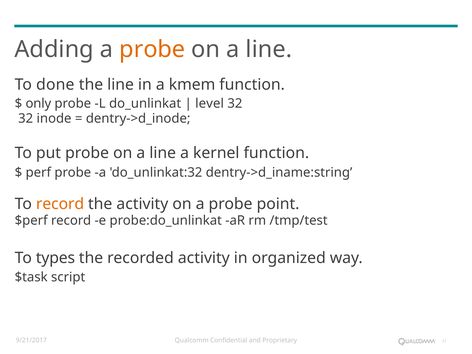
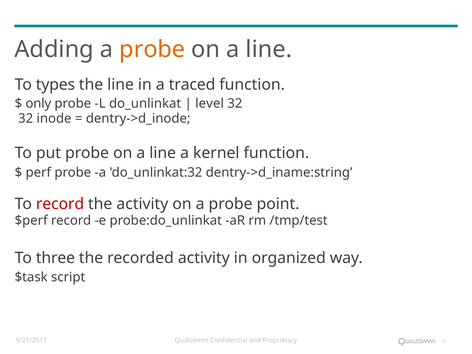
done: done -> types
kmem: kmem -> traced
record at (60, 204) colour: orange -> red
types: types -> three
